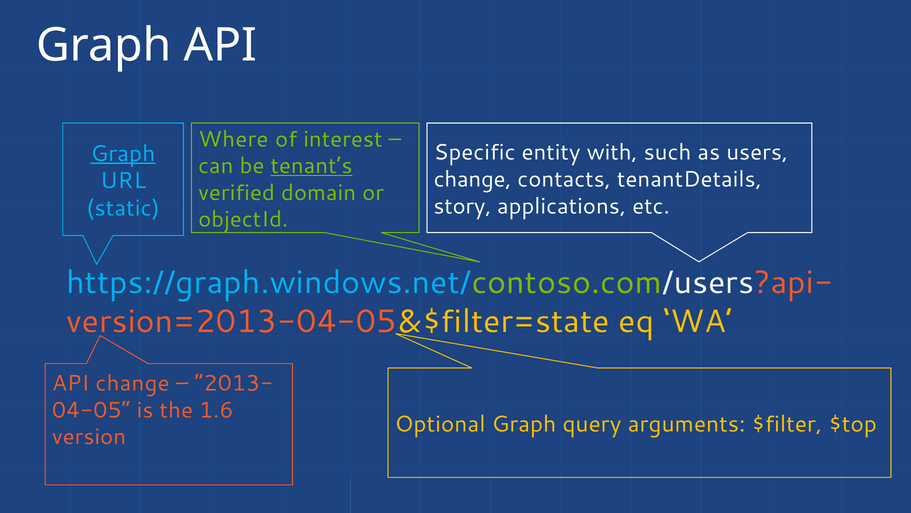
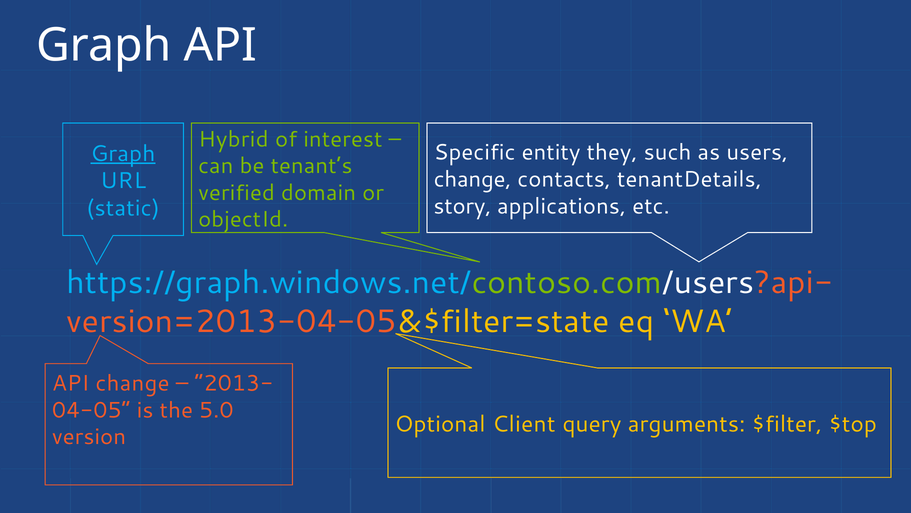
Where: Where -> Hybrid
with: with -> they
tenant’s underline: present -> none
1.6: 1.6 -> 5.0
Optional Graph: Graph -> Client
